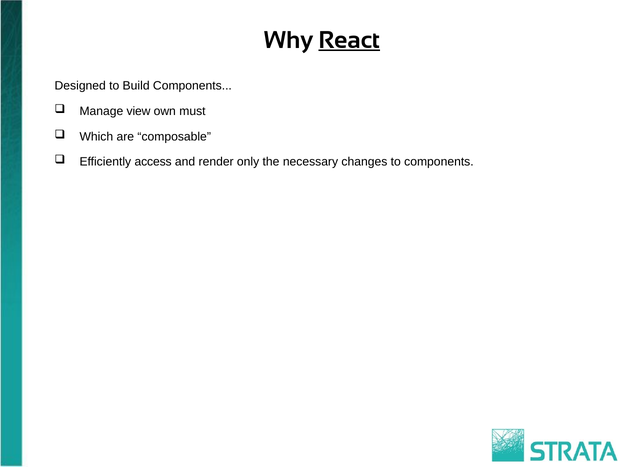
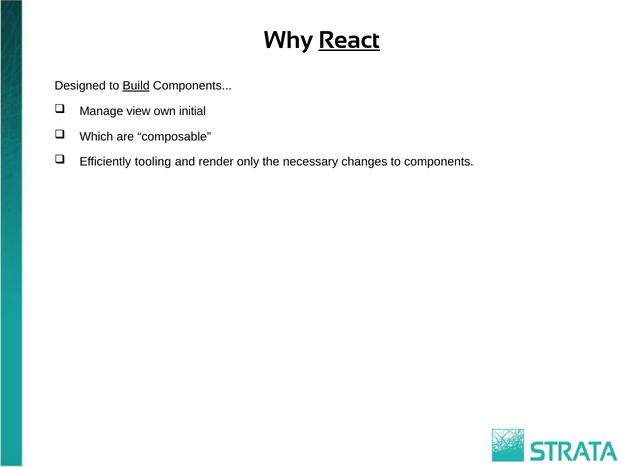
Build underline: none -> present
must: must -> initial
access: access -> tooling
